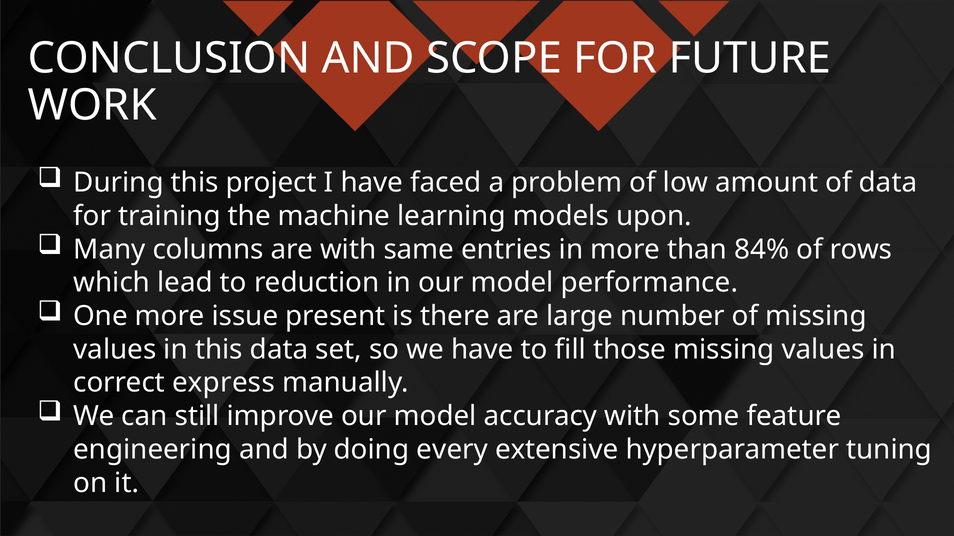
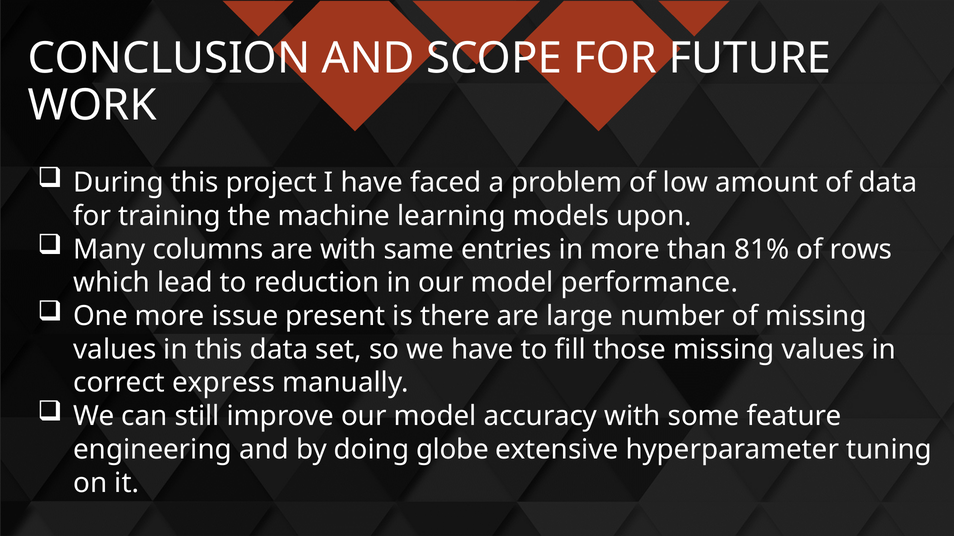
84%: 84% -> 81%
every: every -> globe
